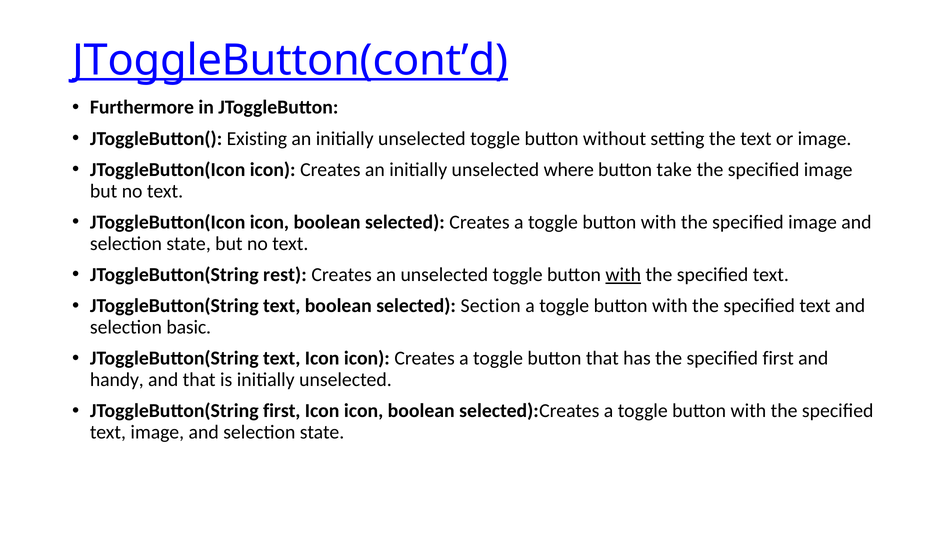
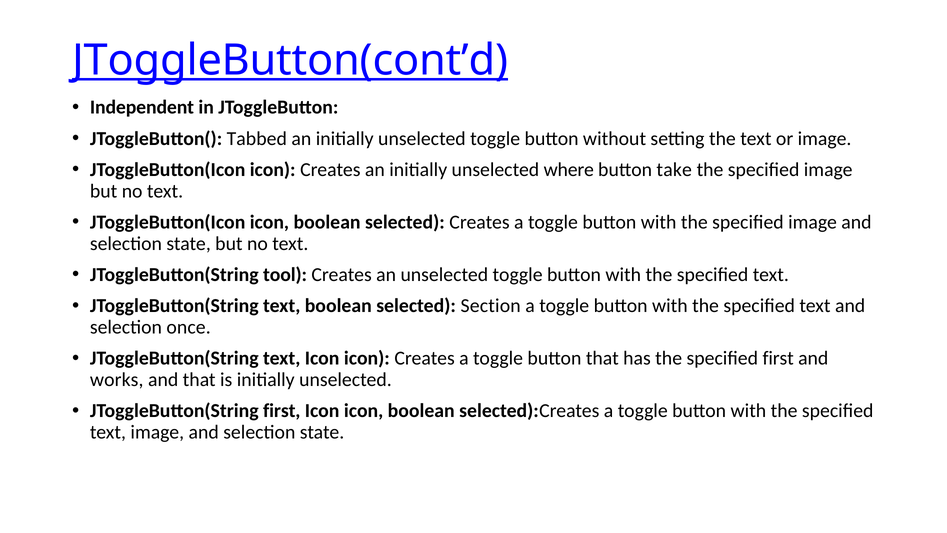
Furthermore: Furthermore -> Independent
Existing: Existing -> Tabbed
rest: rest -> tool
with at (623, 275) underline: present -> none
basic: basic -> once
handy: handy -> works
